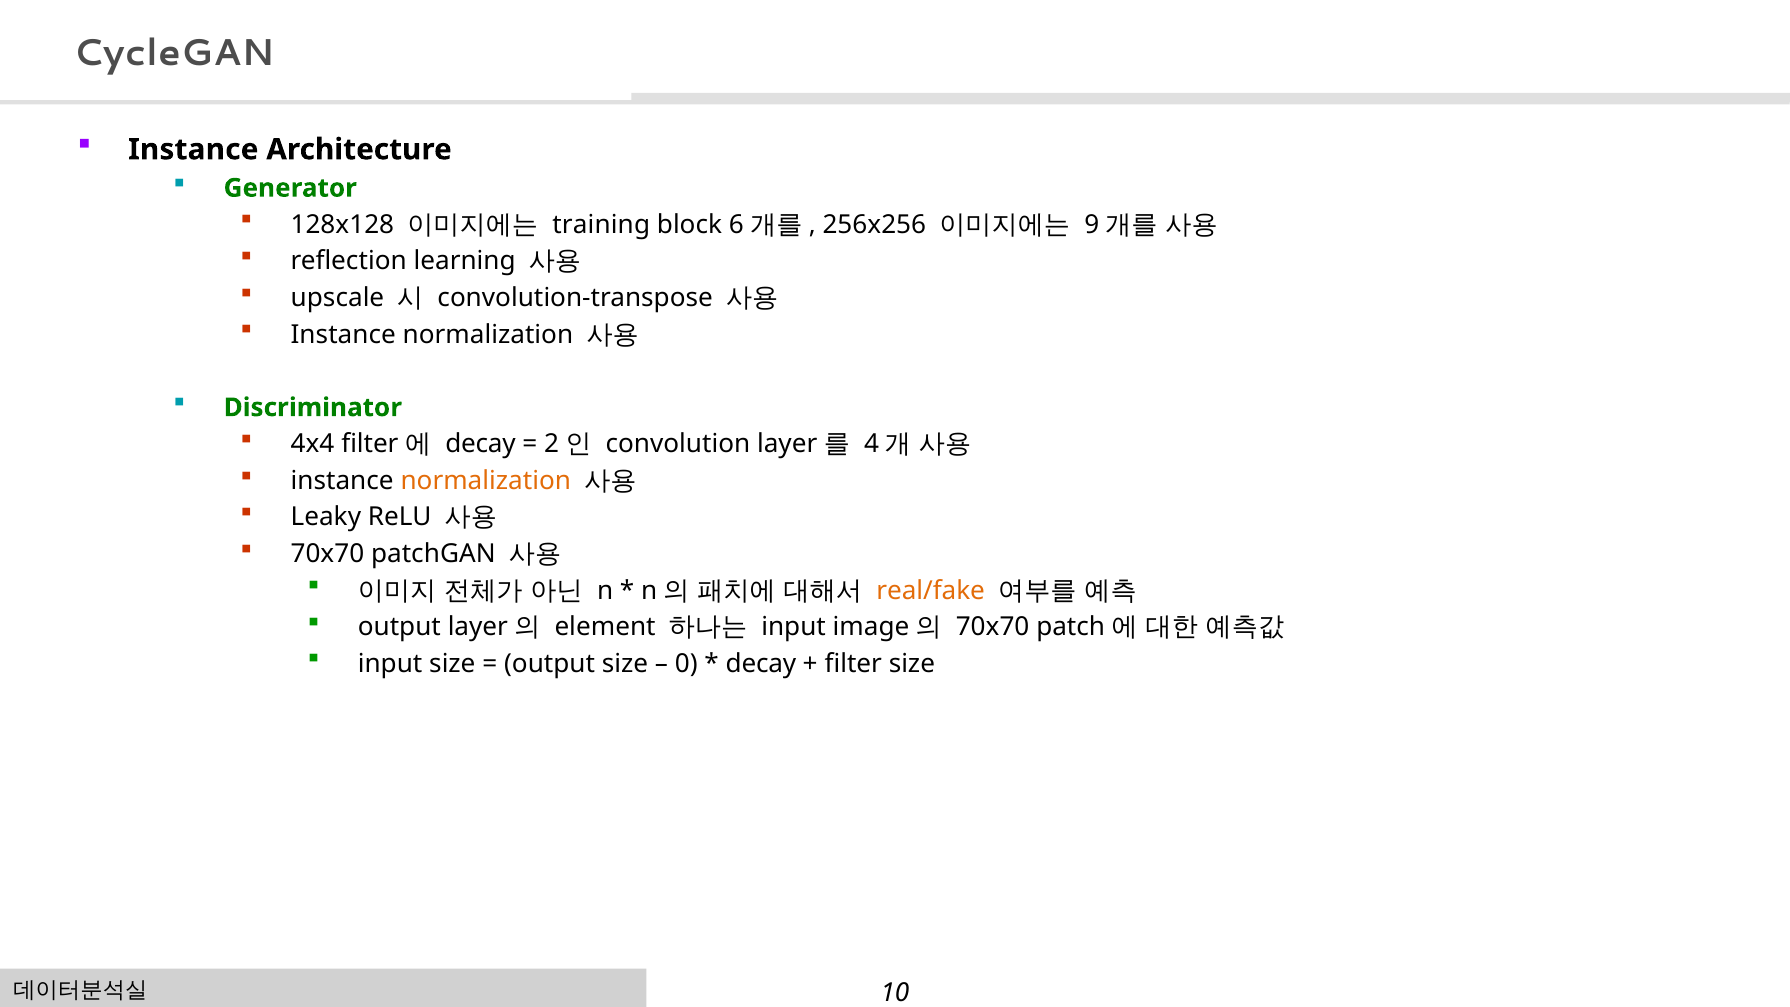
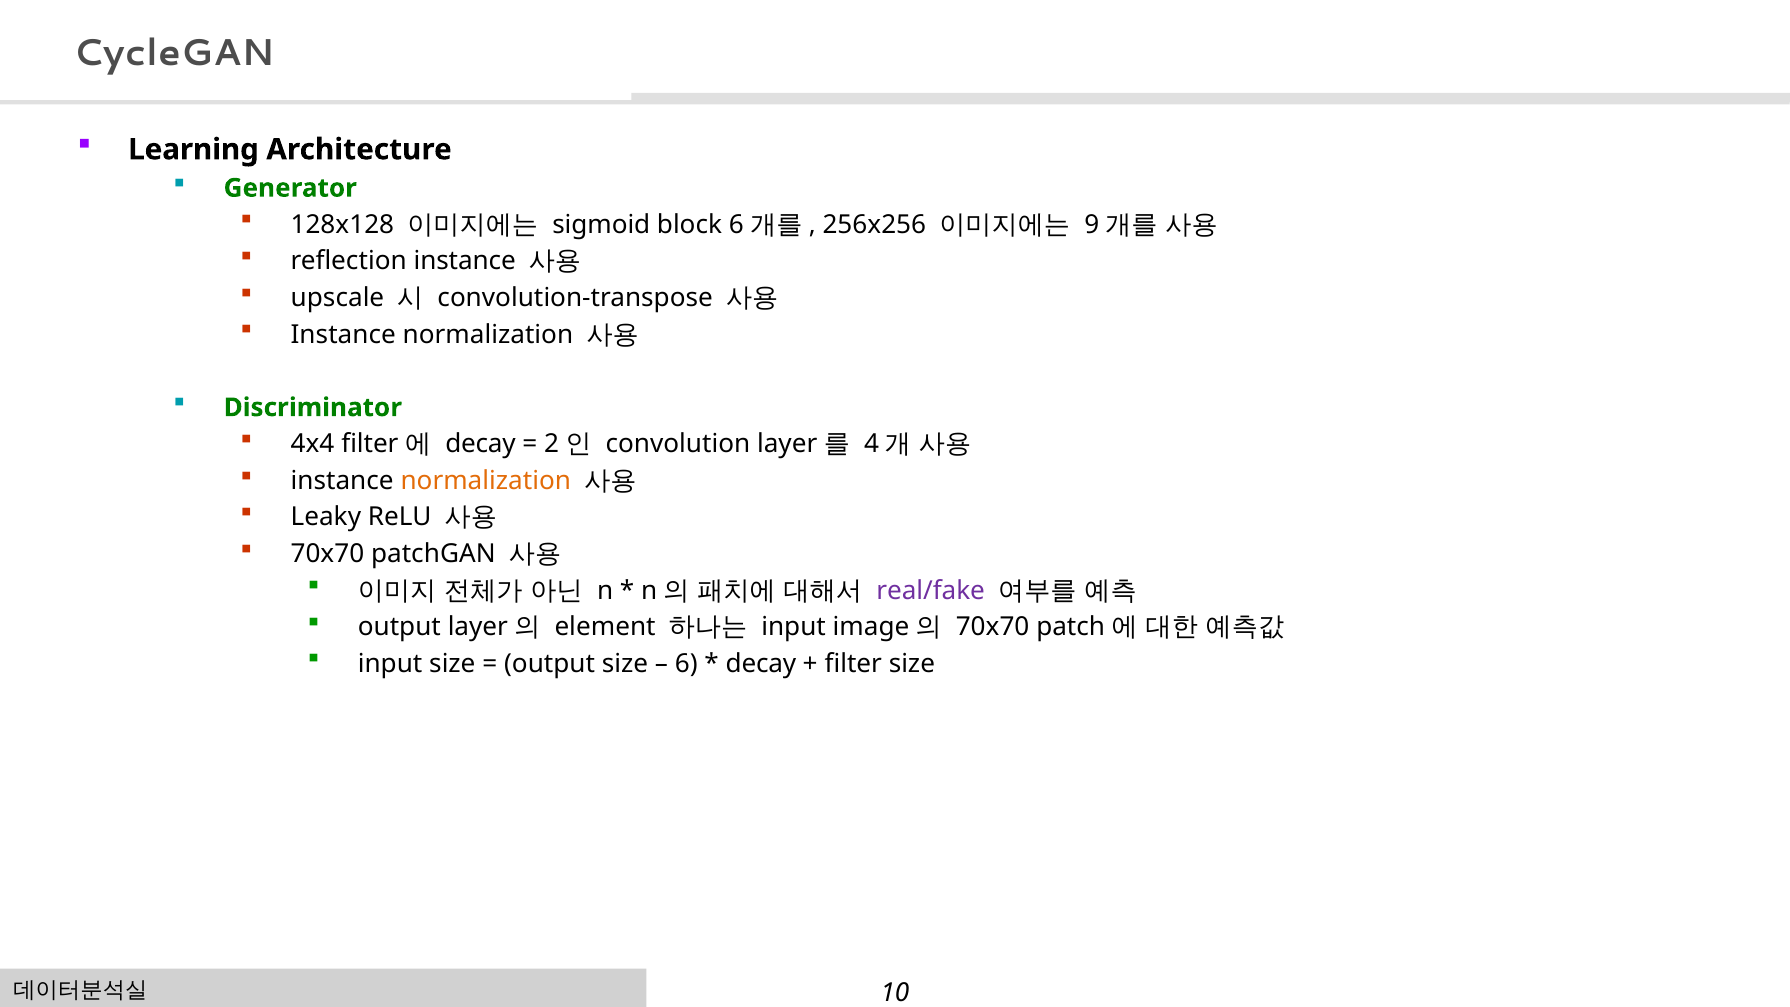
Instance at (193, 150): Instance -> Learning
training: training -> sigmoid
reflection learning: learning -> instance
real/fake colour: orange -> purple
0: 0 -> 6
